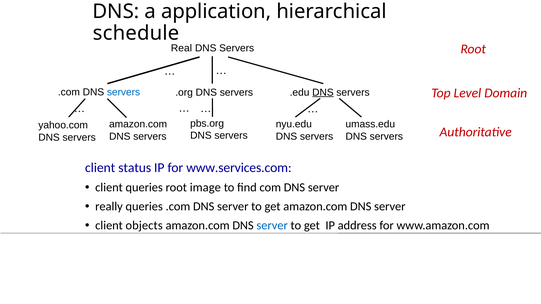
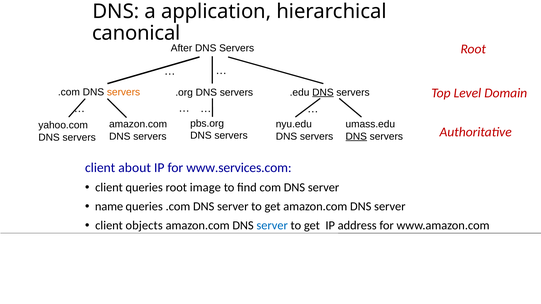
schedule: schedule -> canonical
Real: Real -> After
servers at (124, 92) colour: blue -> orange
DNS at (356, 137) underline: none -> present
status: status -> about
really: really -> name
